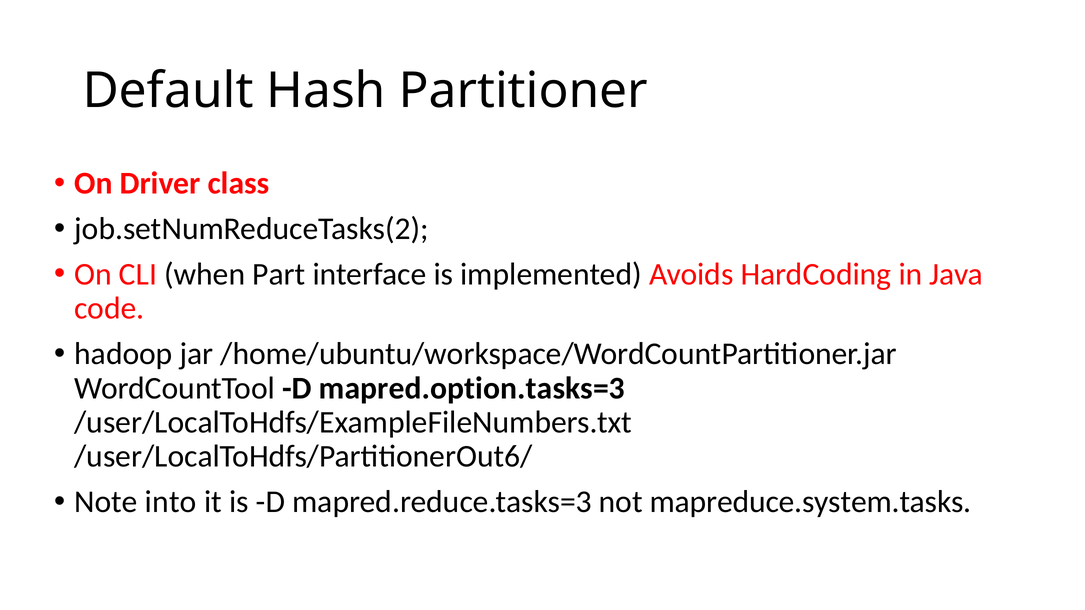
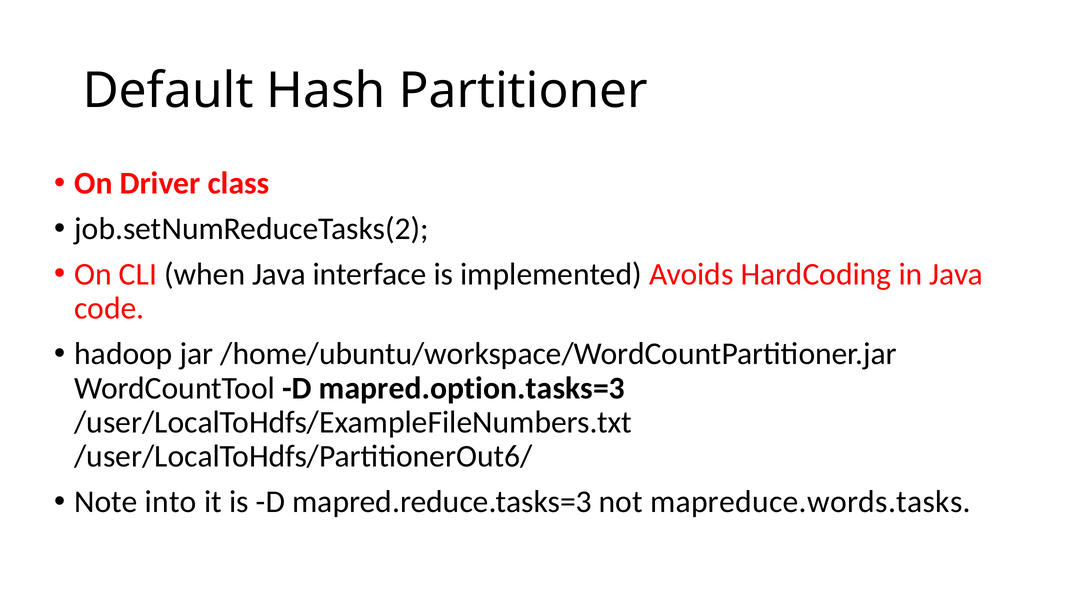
when Part: Part -> Java
mapreduce.system.tasks: mapreduce.system.tasks -> mapreduce.words.tasks
